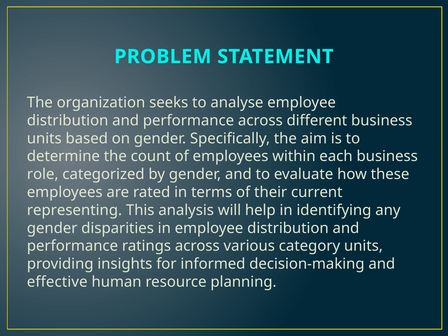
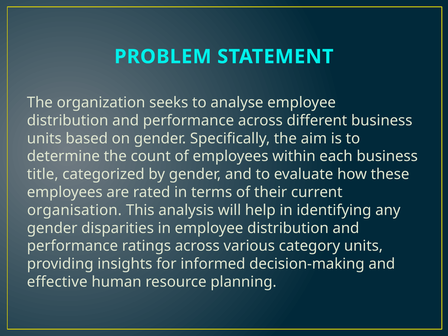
role: role -> title
representing: representing -> organisation
